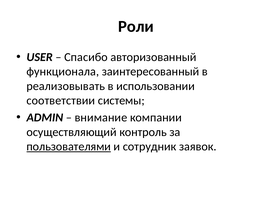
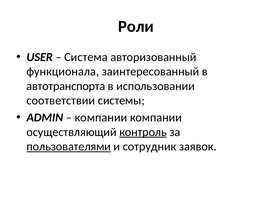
Спасибо: Спасибо -> Система
реализовывать: реализовывать -> автотранспорта
внимание at (101, 118): внимание -> компании
контроль underline: none -> present
